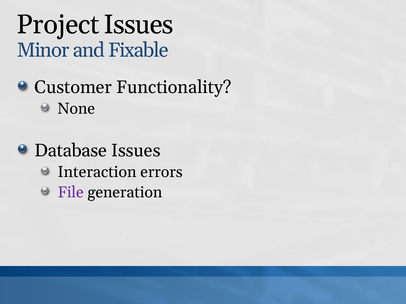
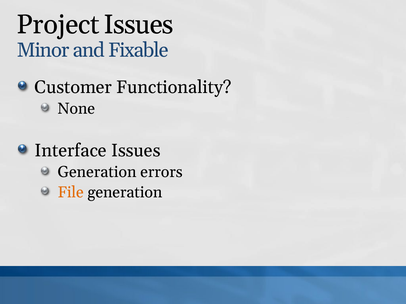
Database: Database -> Interface
Interaction at (97, 172): Interaction -> Generation
File colour: purple -> orange
